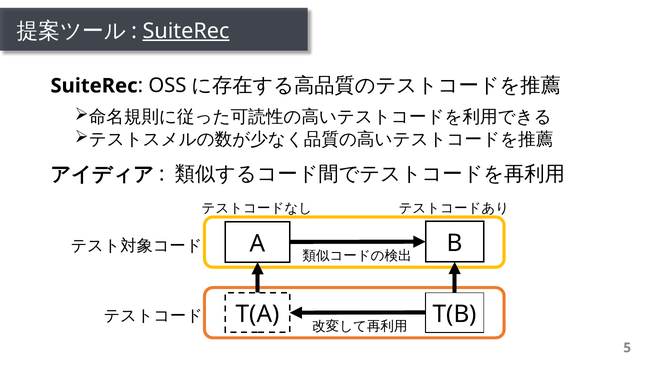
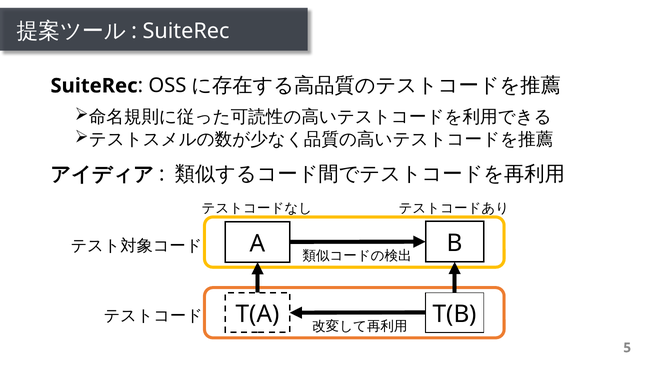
SuiteRec at (186, 31) underline: present -> none
